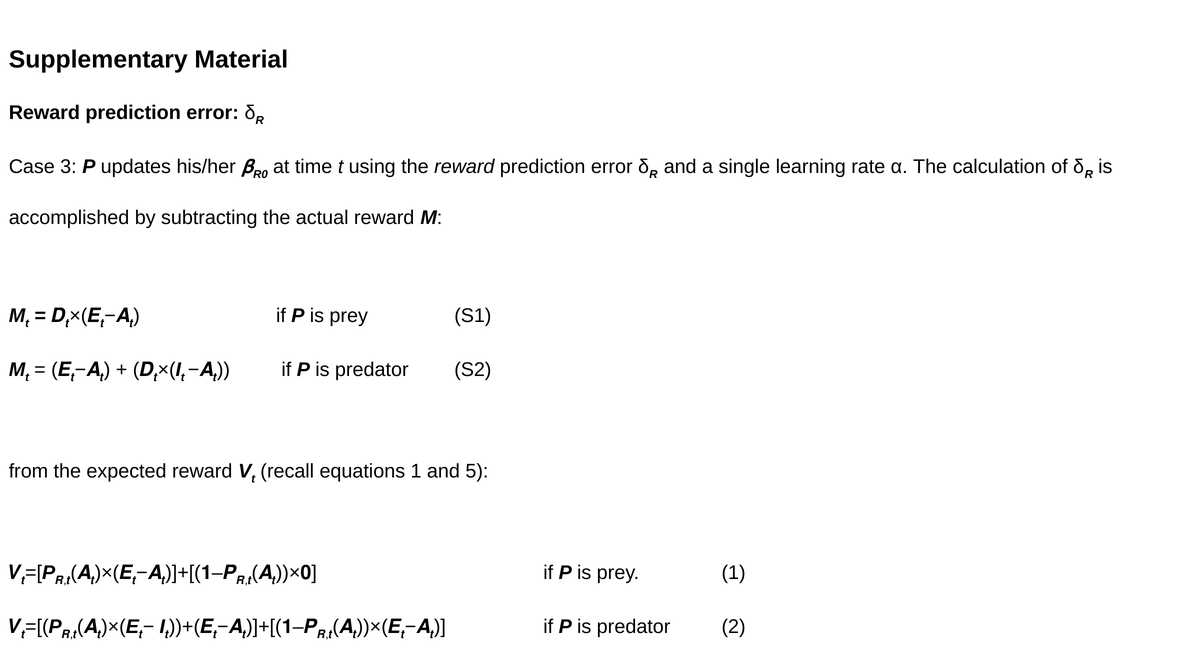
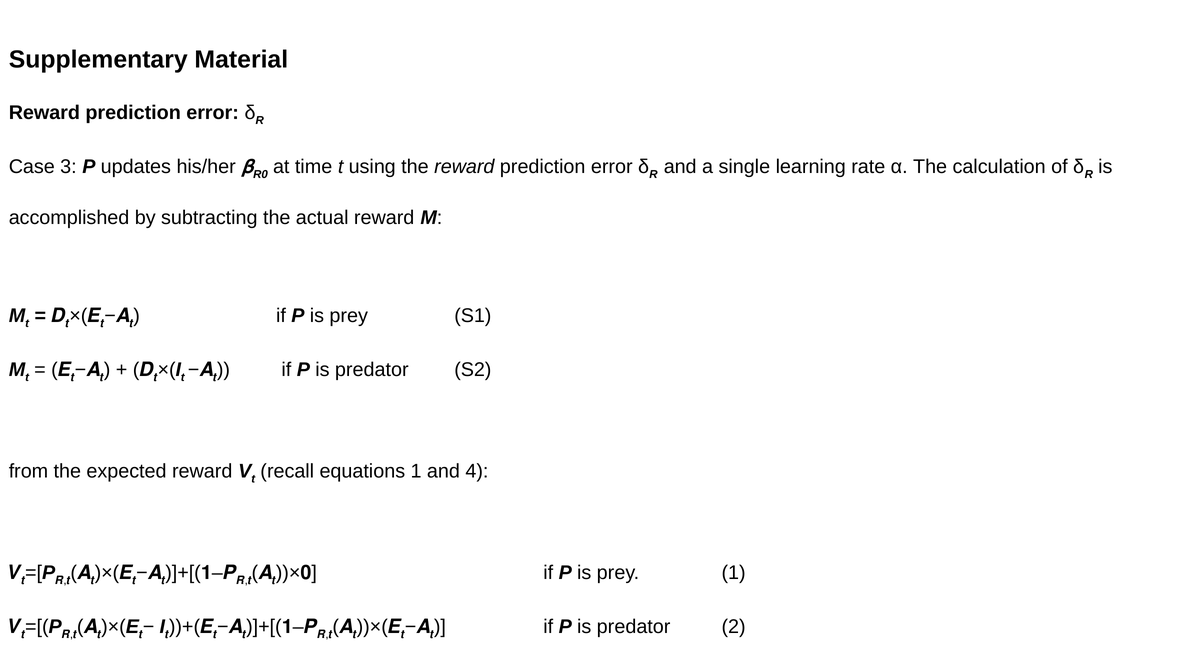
5: 5 -> 4
